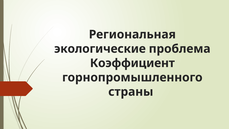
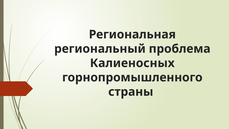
экологические: экологические -> региональный
Коэффициент: Коэффициент -> Калиеносных
